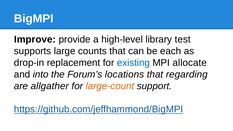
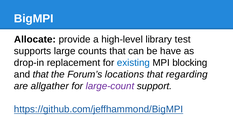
Improve: Improve -> Allocate
each: each -> have
allocate: allocate -> blocking
and into: into -> that
large-count colour: orange -> purple
